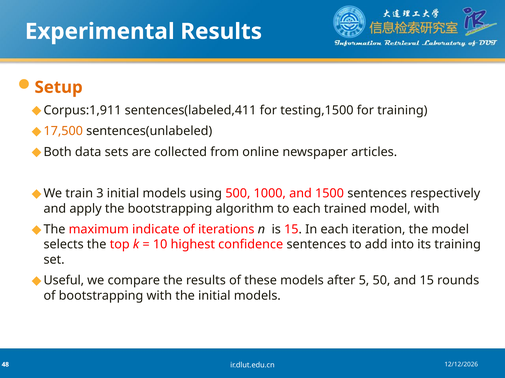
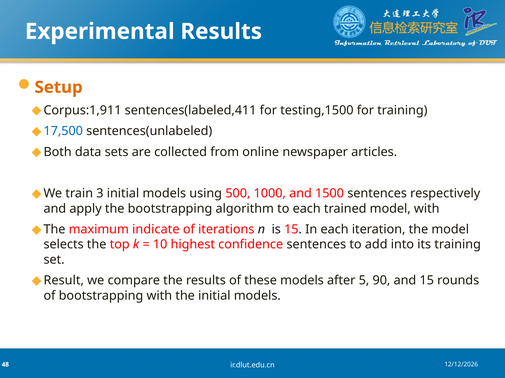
17,500 colour: orange -> blue
Useful: Useful -> Result
50: 50 -> 90
